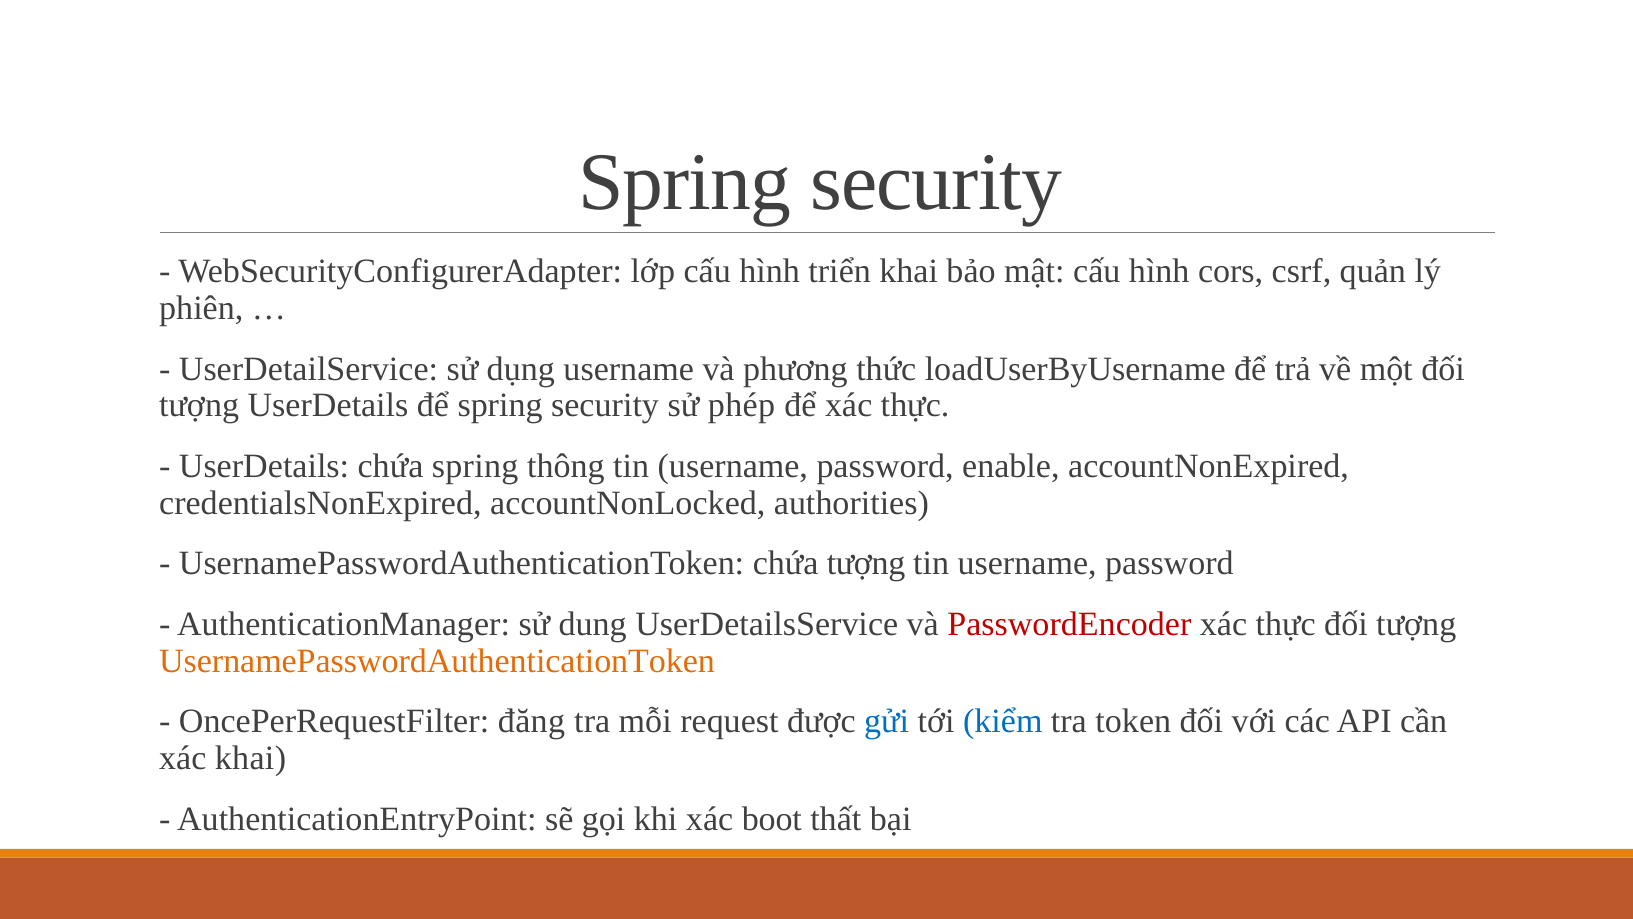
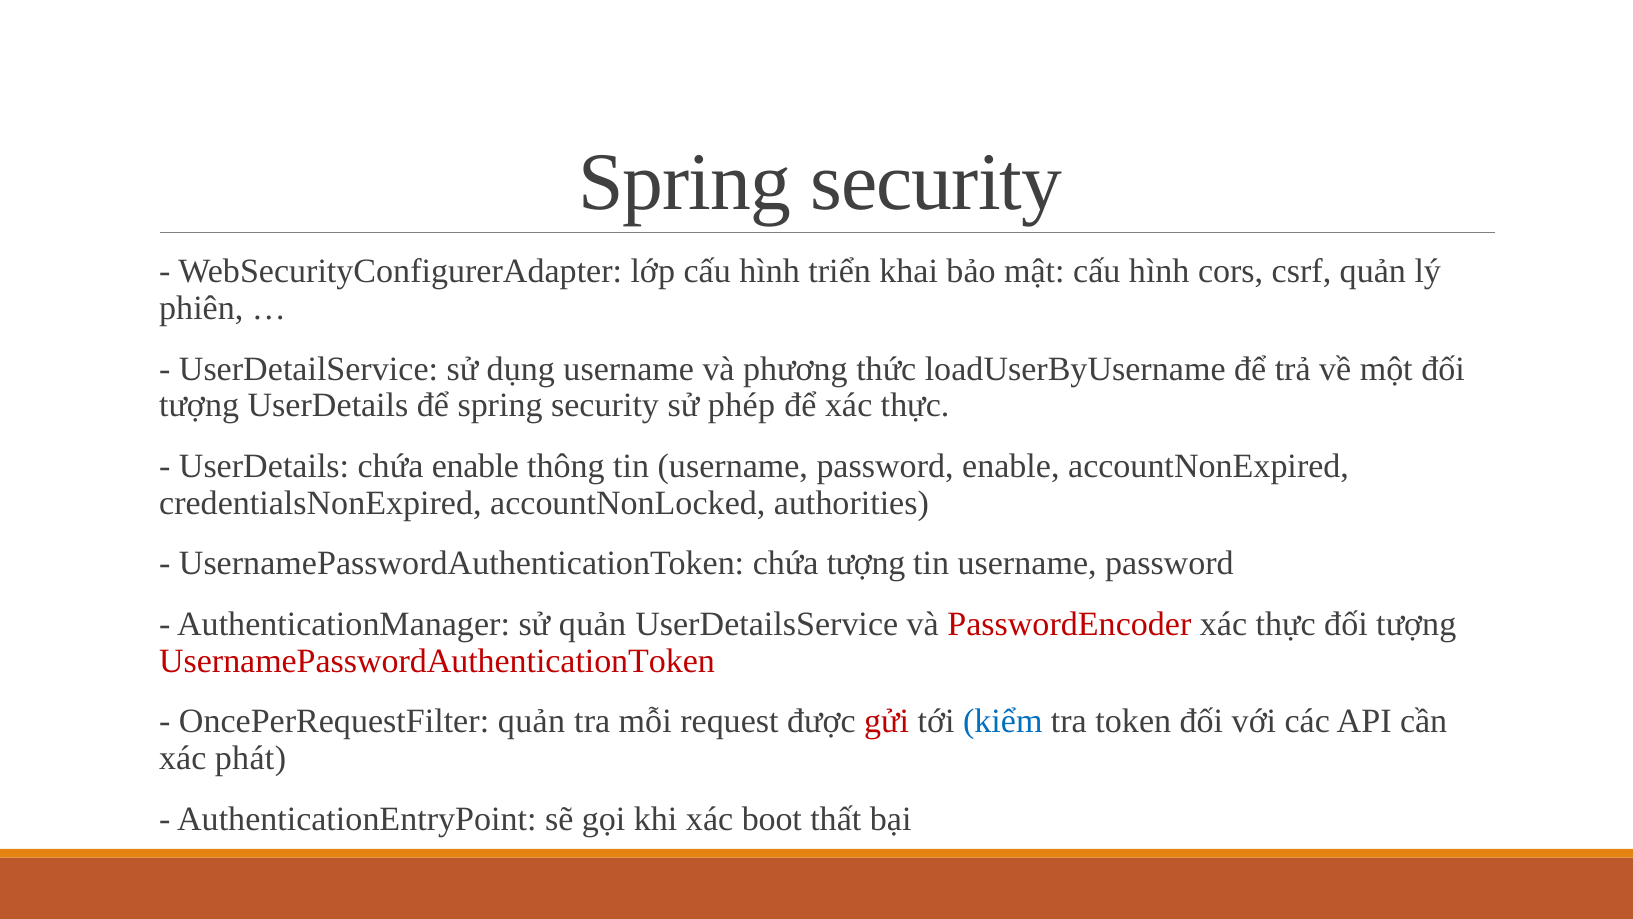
chứa spring: spring -> enable
sử dung: dung -> quản
UsernamePasswordAuthenticationToken at (437, 661) colour: orange -> red
OncePerRequestFilter đăng: đăng -> quản
gửi colour: blue -> red
xác khai: khai -> phát
